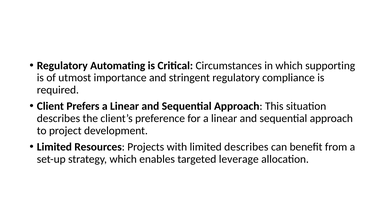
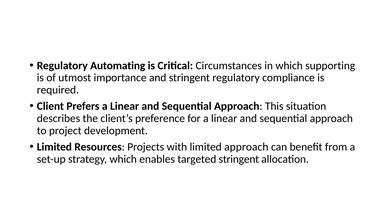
limited describes: describes -> approach
targeted leverage: leverage -> stringent
